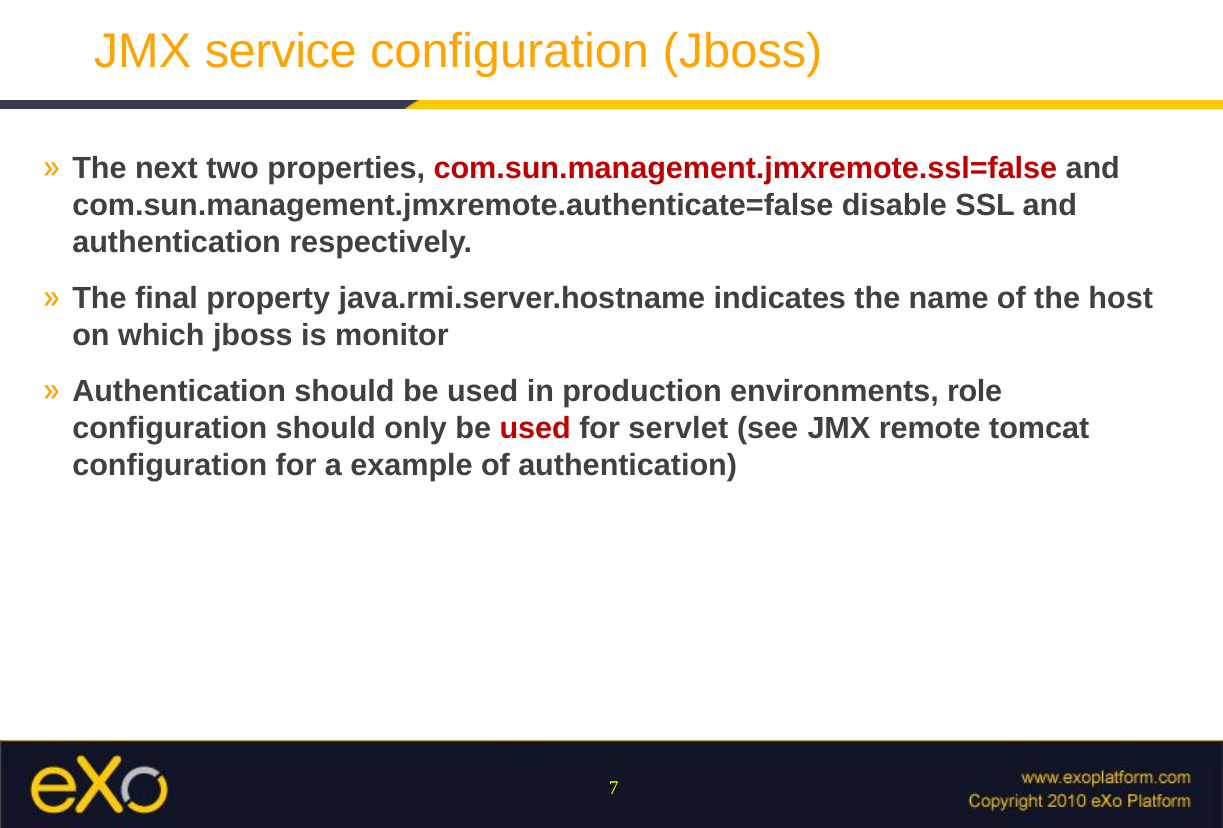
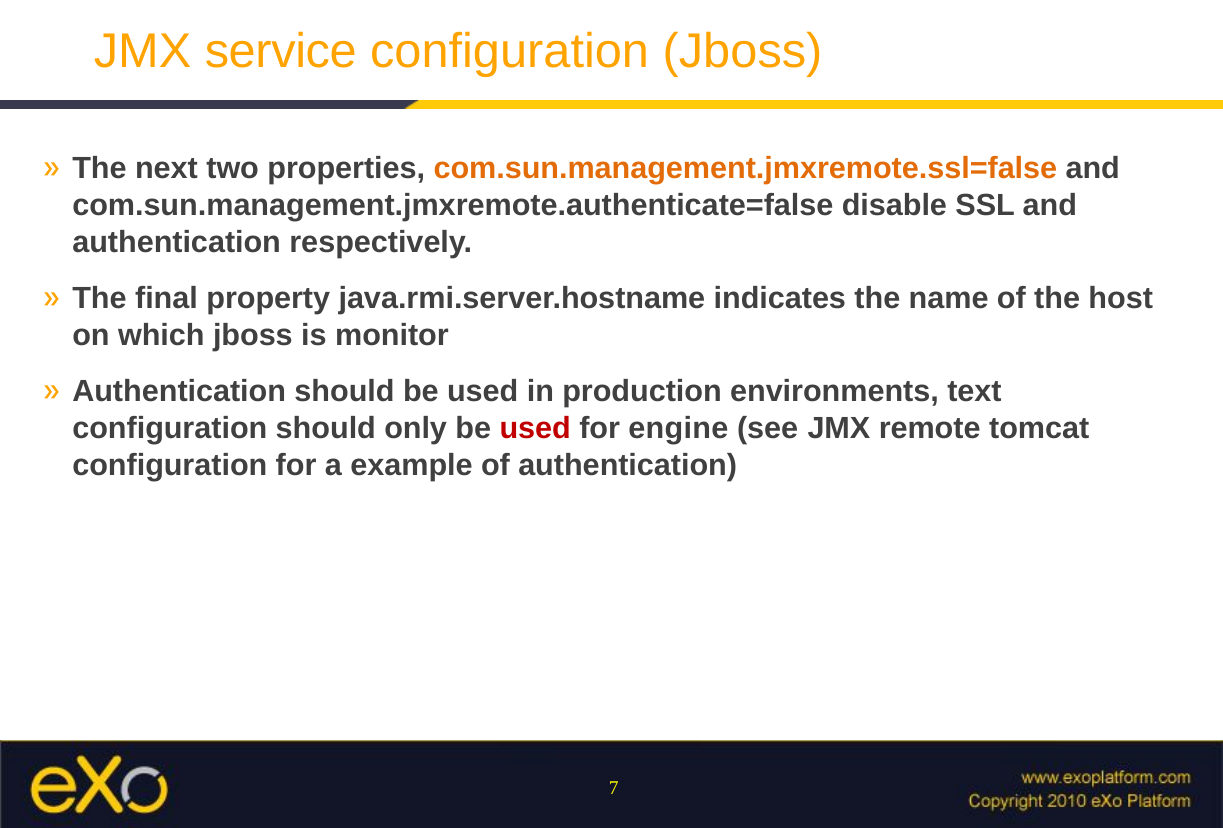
com.sun.management.jmxremote.ssl=false colour: red -> orange
role: role -> text
servlet: servlet -> engine
